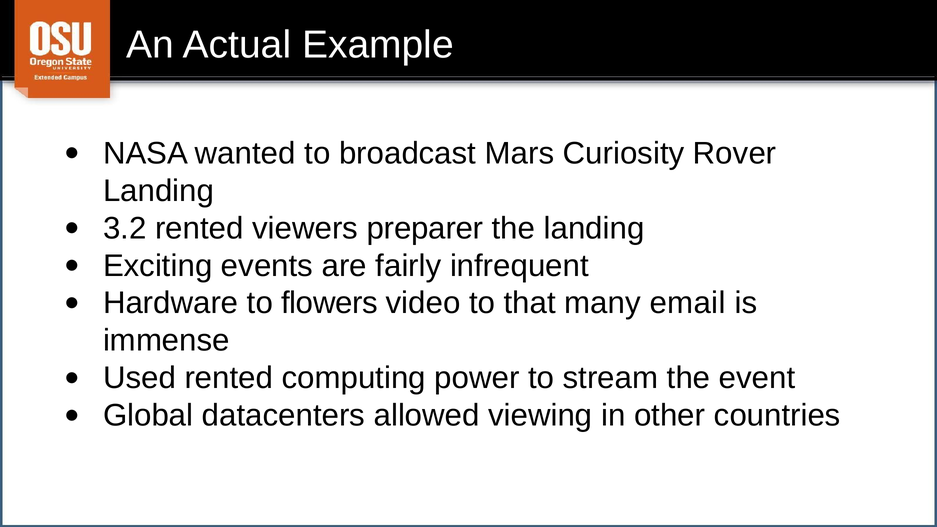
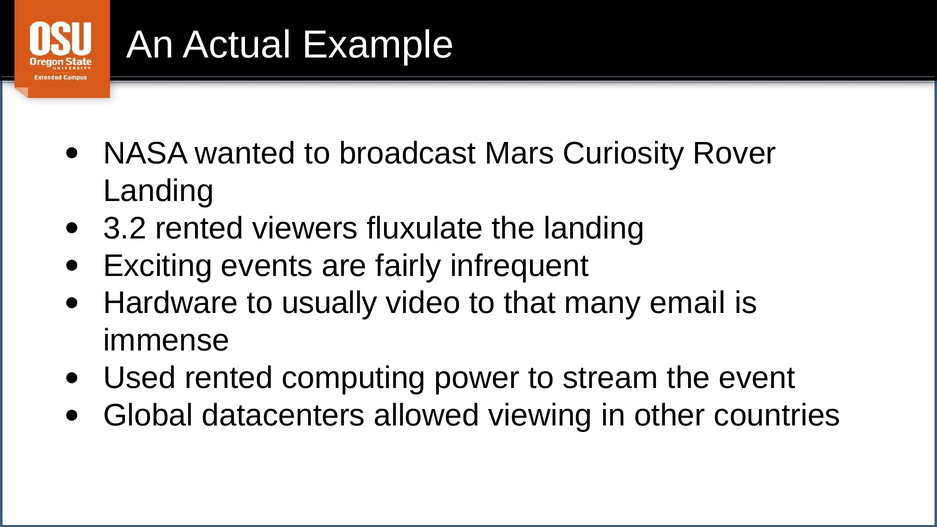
preparer: preparer -> fluxulate
flowers: flowers -> usually
